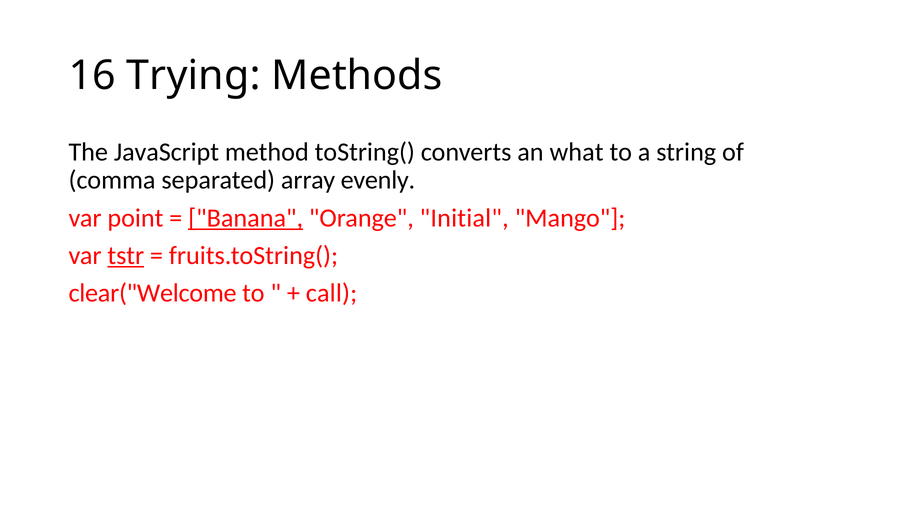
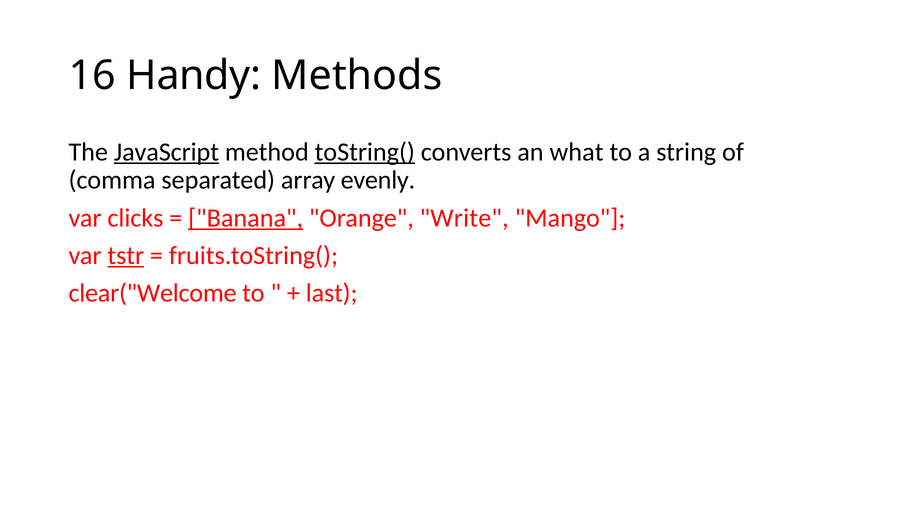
Trying: Trying -> Handy
JavaScript underline: none -> present
toString( underline: none -> present
point: point -> clicks
Initial: Initial -> Write
call: call -> last
